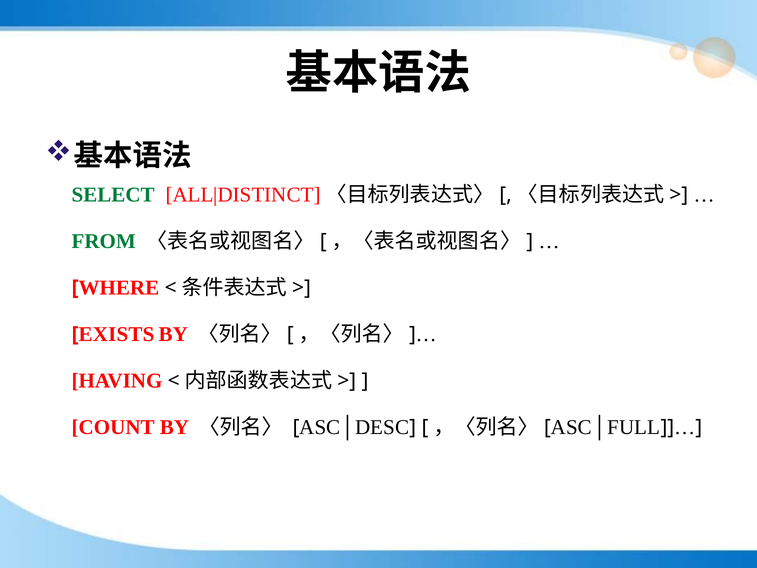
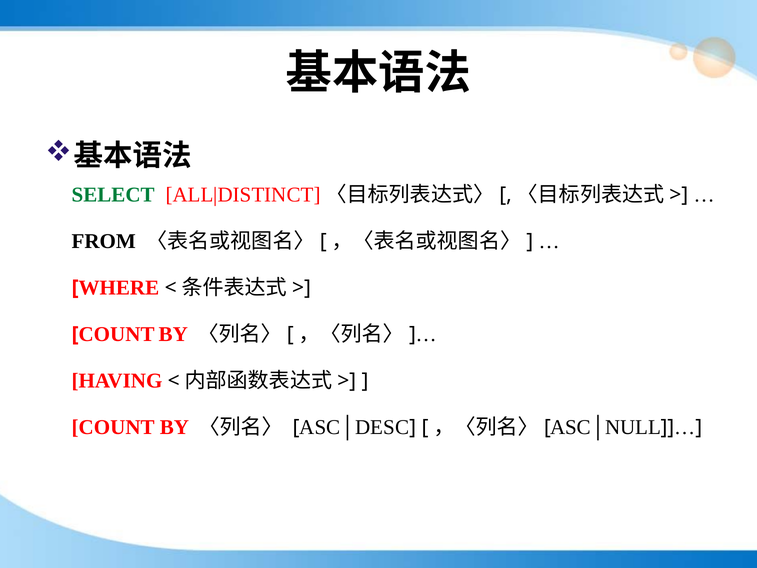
FROM colour: green -> black
EXISTS at (116, 334): EXISTS -> COUNT
ASC│FULL: ASC│FULL -> ASC│NULL
